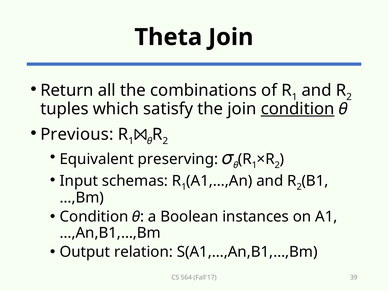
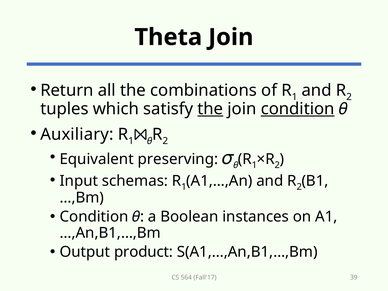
the at (210, 109) underline: none -> present
Previous: Previous -> Auxiliary
relation: relation -> product
